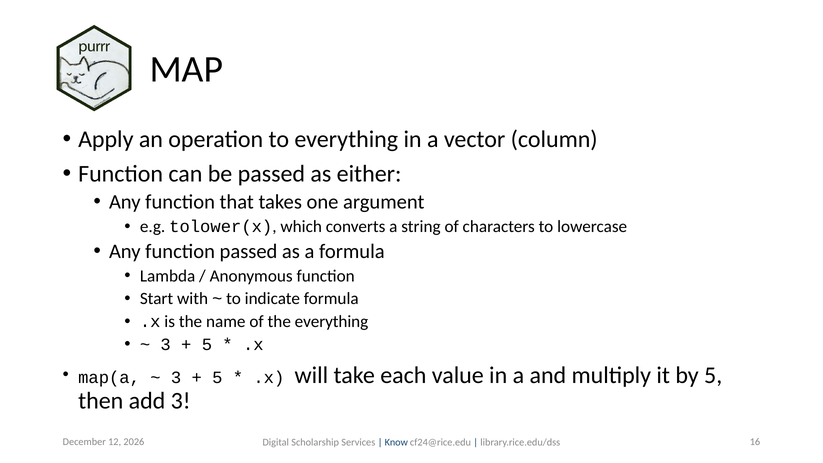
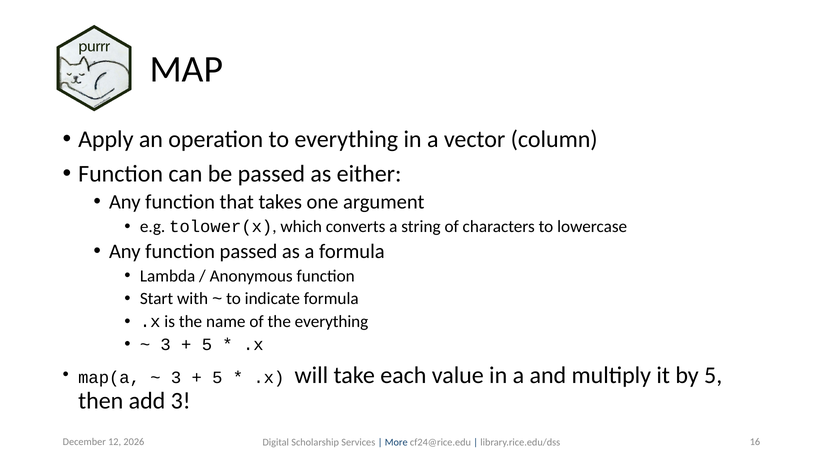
Know: Know -> More
